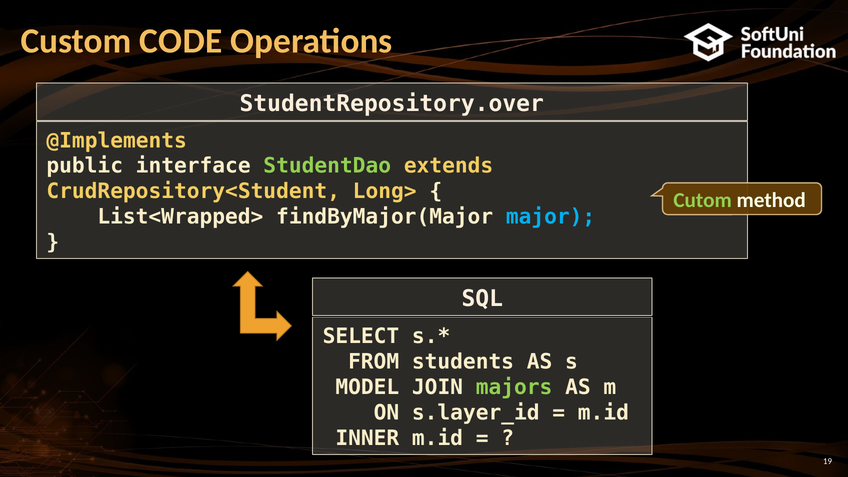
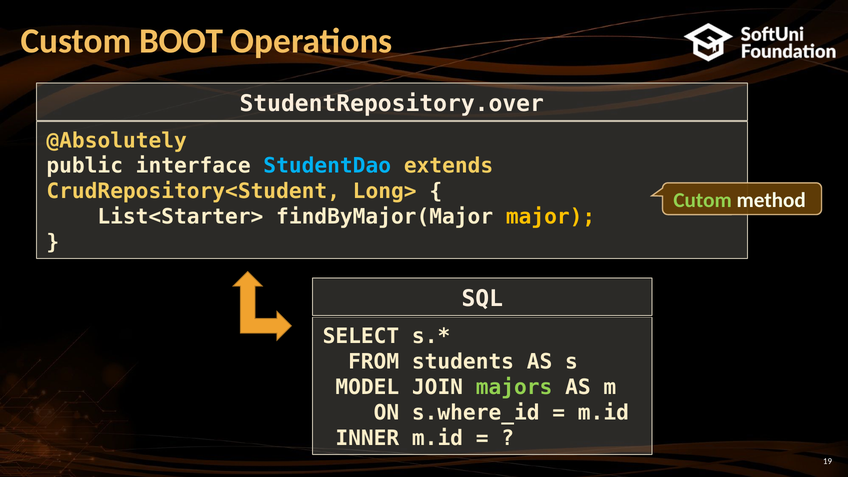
CODE: CODE -> BOOT
@Implements: @Implements -> @Absolutely
StudentDao colour: light green -> light blue
List<Wrapped>: List<Wrapped> -> List<Starter>
major colour: light blue -> yellow
s.layer_id: s.layer_id -> s.where_id
